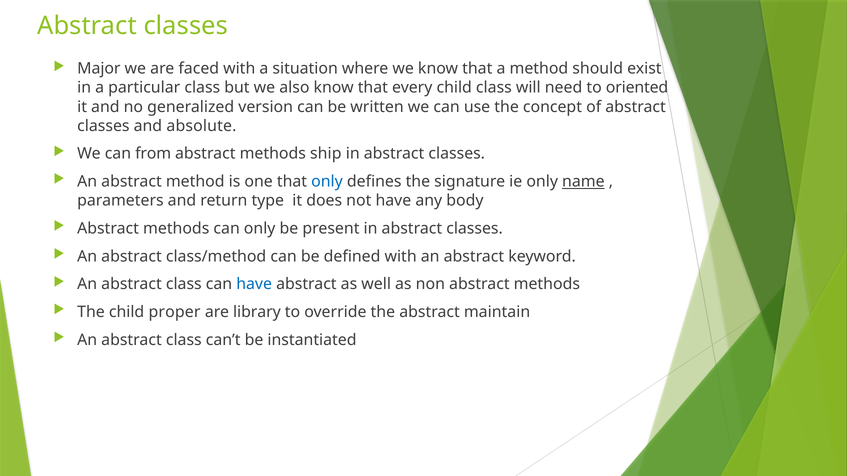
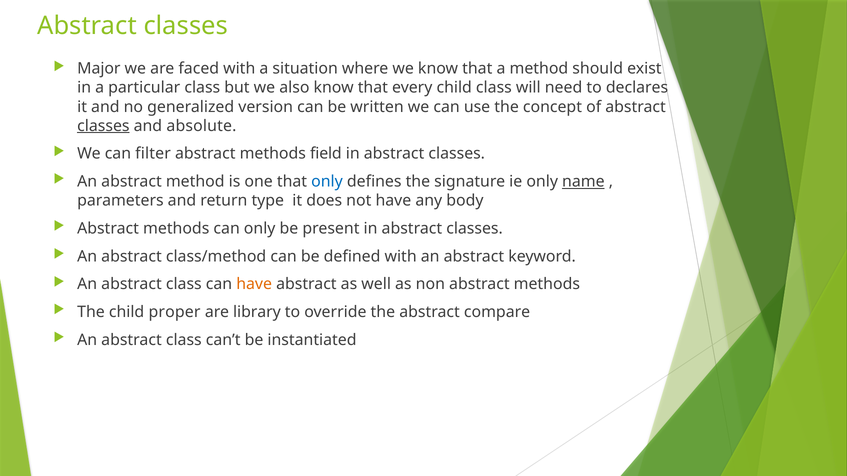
oriented: oriented -> declares
classes at (103, 126) underline: none -> present
from: from -> filter
ship: ship -> field
have at (254, 284) colour: blue -> orange
maintain: maintain -> compare
